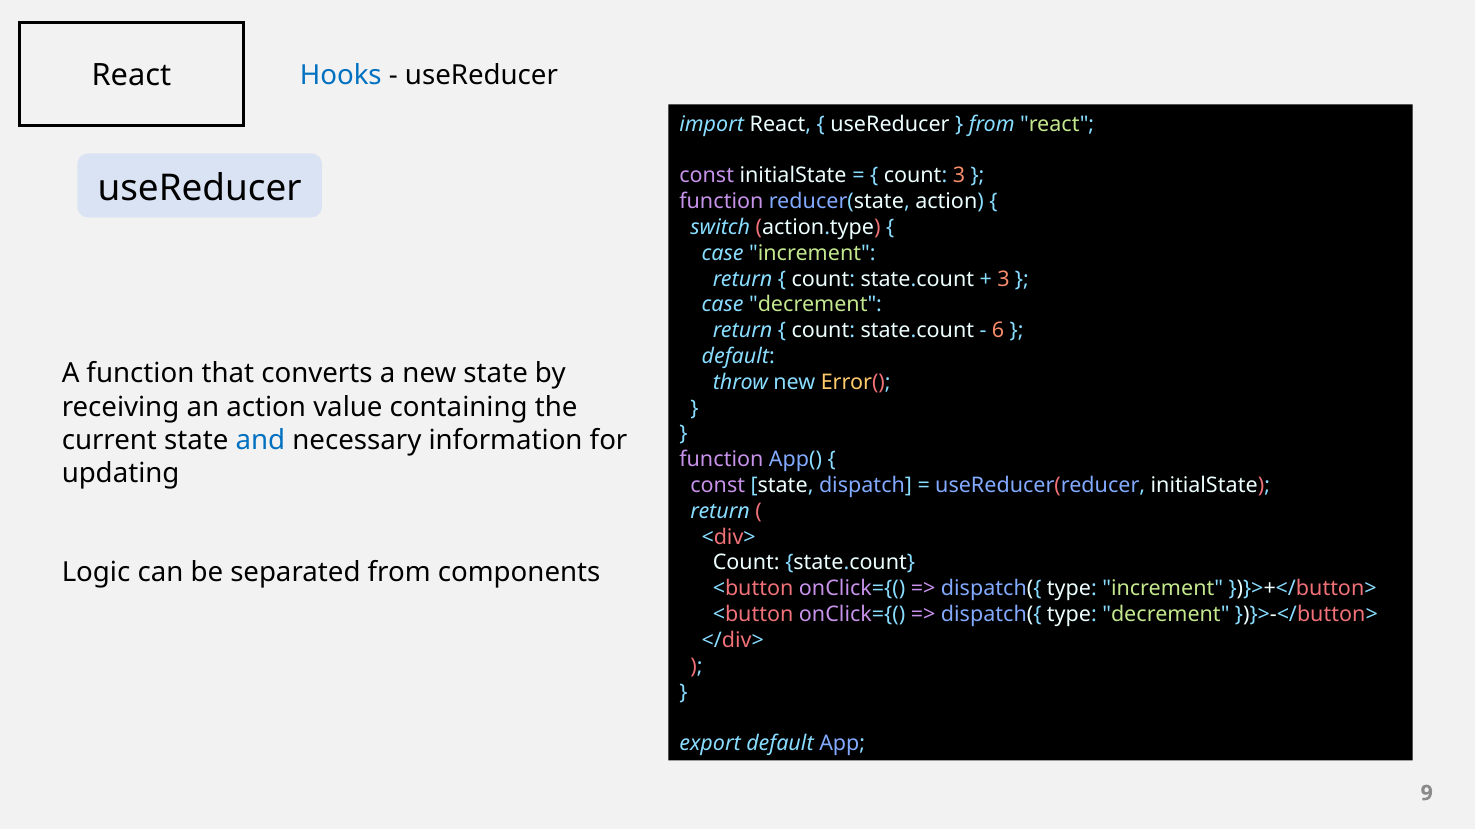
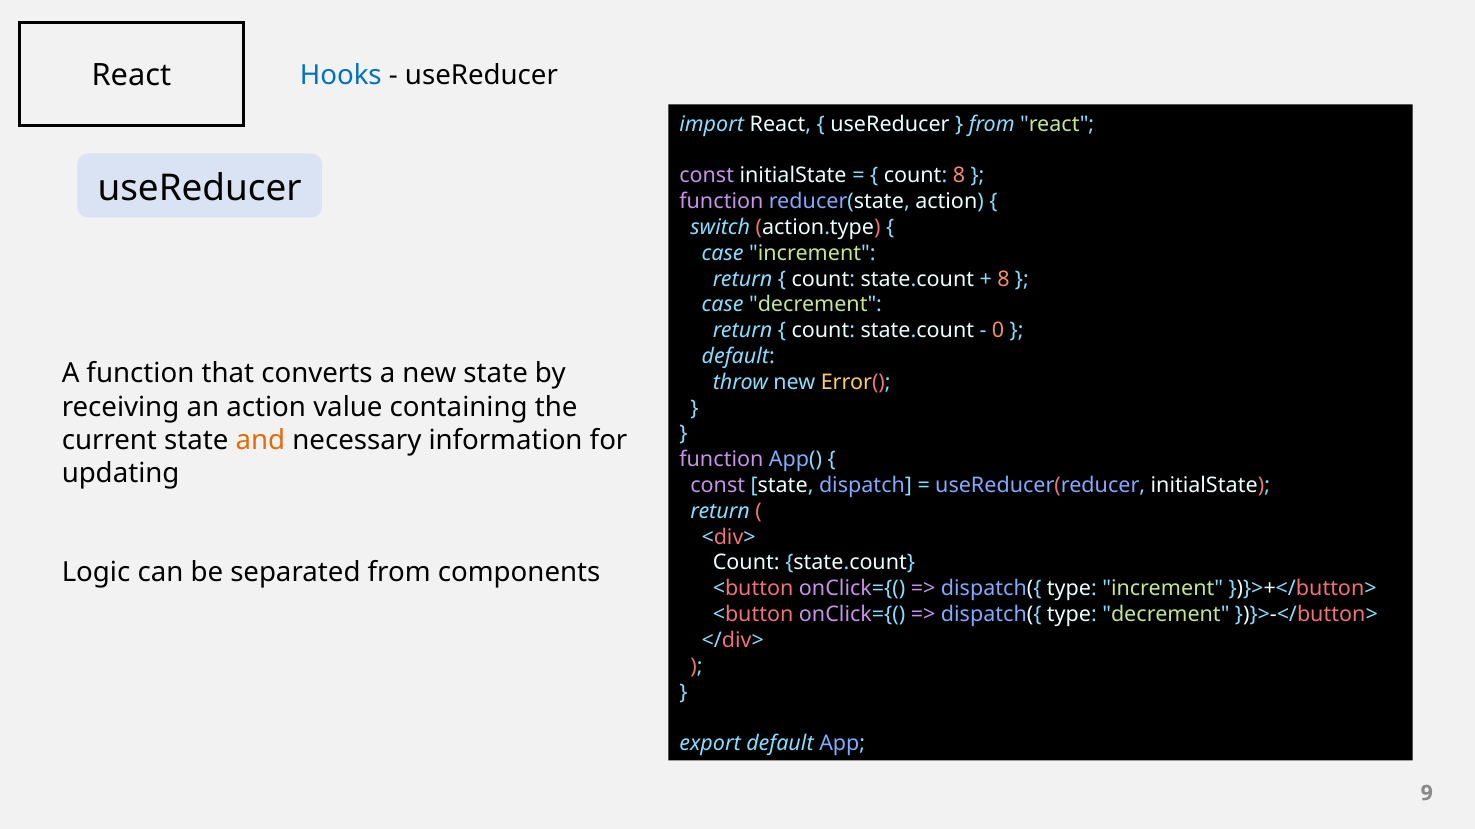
count 3: 3 -> 8
3 at (1003, 279): 3 -> 8
6: 6 -> 0
and colour: blue -> orange
